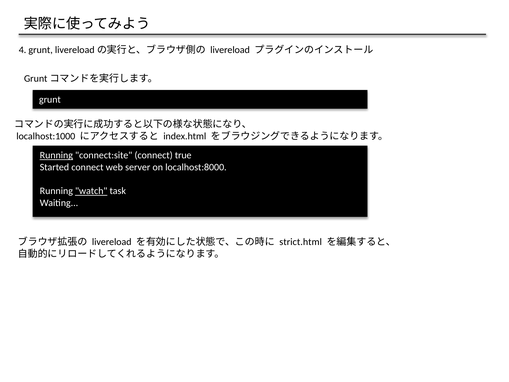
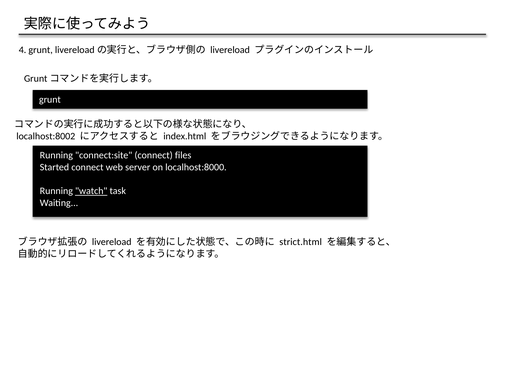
localhost:1000: localhost:1000 -> localhost:8002
Running at (56, 155) underline: present -> none
true: true -> files
